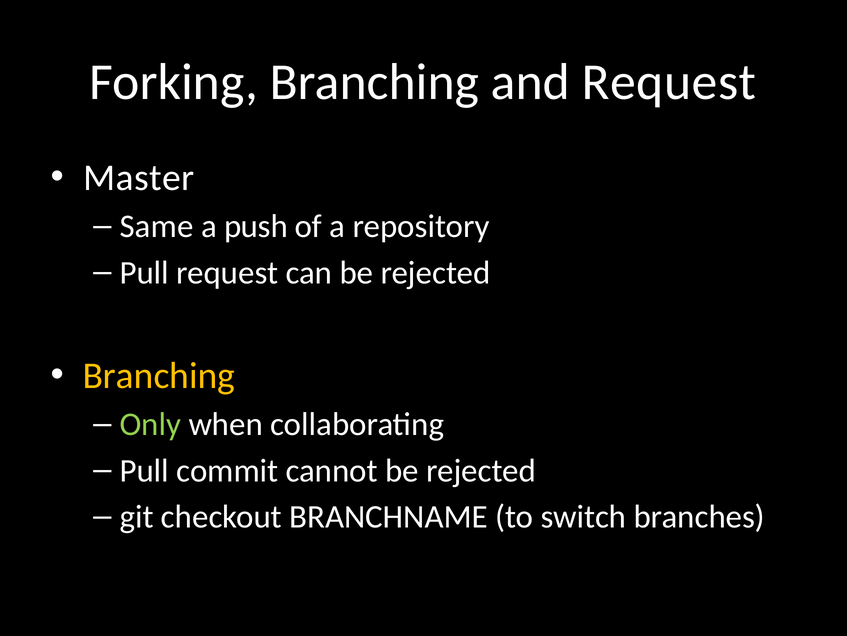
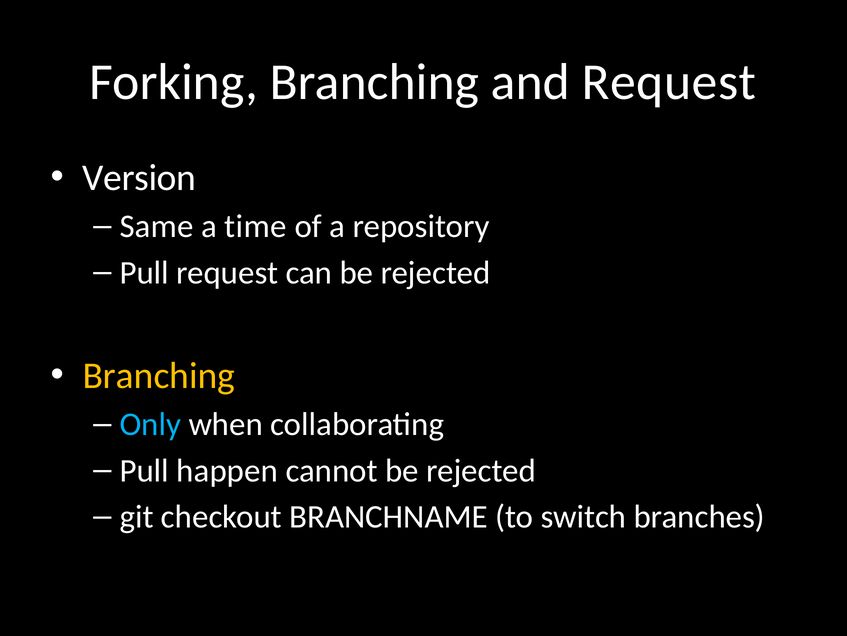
Master: Master -> Version
push: push -> time
Only colour: light green -> light blue
commit: commit -> happen
